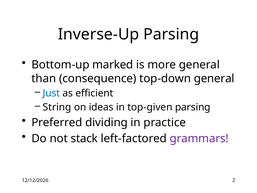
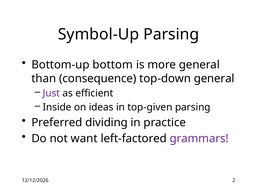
Inverse-Up: Inverse-Up -> Symbol-Up
marked: marked -> bottom
Just colour: blue -> purple
String: String -> Inside
stack: stack -> want
